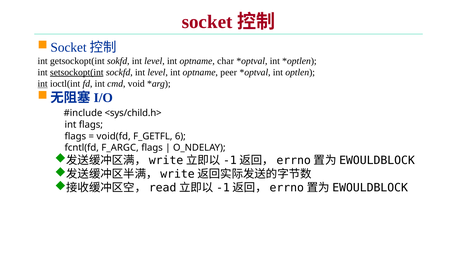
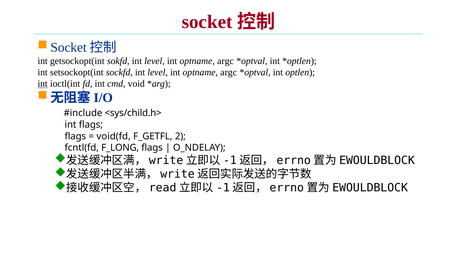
char at (226, 61): char -> argc
setsockopt(int underline: present -> none
peer at (229, 72): peer -> argc
6: 6 -> 2
F_ARGC: F_ARGC -> F_LONG
